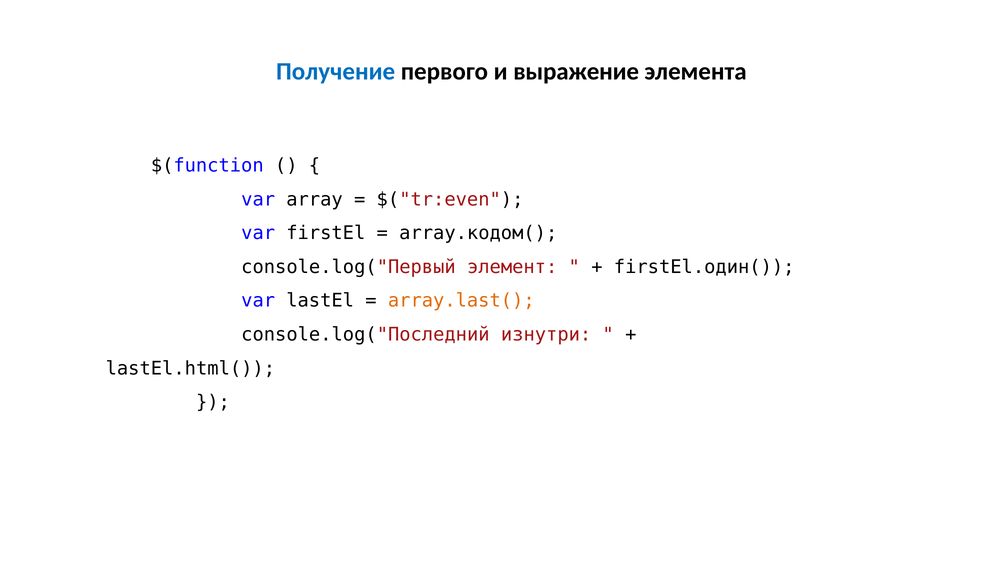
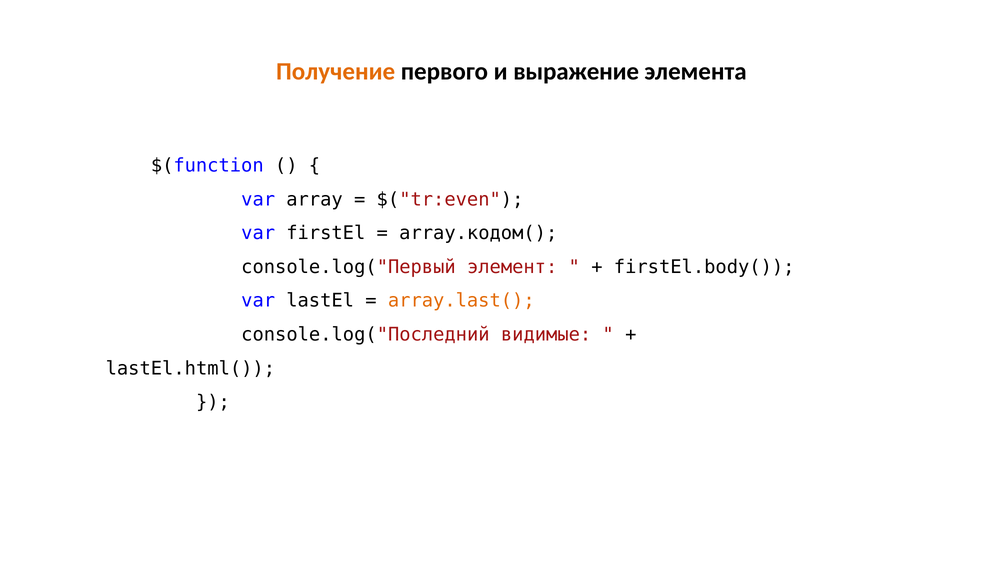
Получение colour: blue -> orange
firstEl.один(: firstEl.один( -> firstEl.body(
изнутри: изнутри -> видимые
